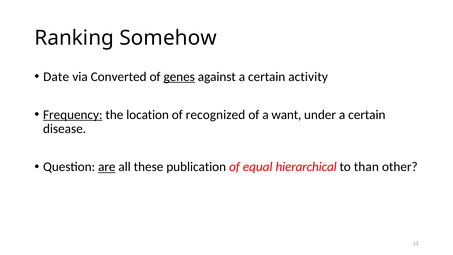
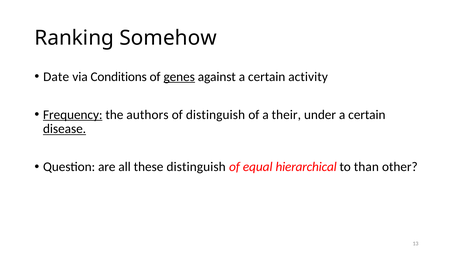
Converted: Converted -> Conditions
location: location -> authors
of recognized: recognized -> distinguish
want: want -> their
disease underline: none -> present
are underline: present -> none
these publication: publication -> distinguish
